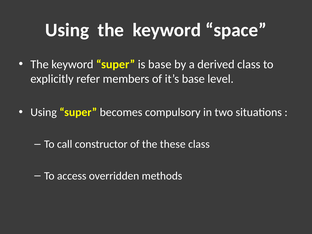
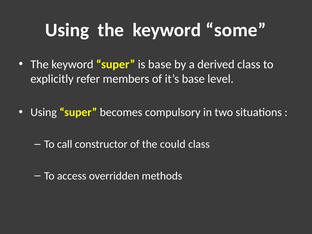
space: space -> some
these: these -> could
